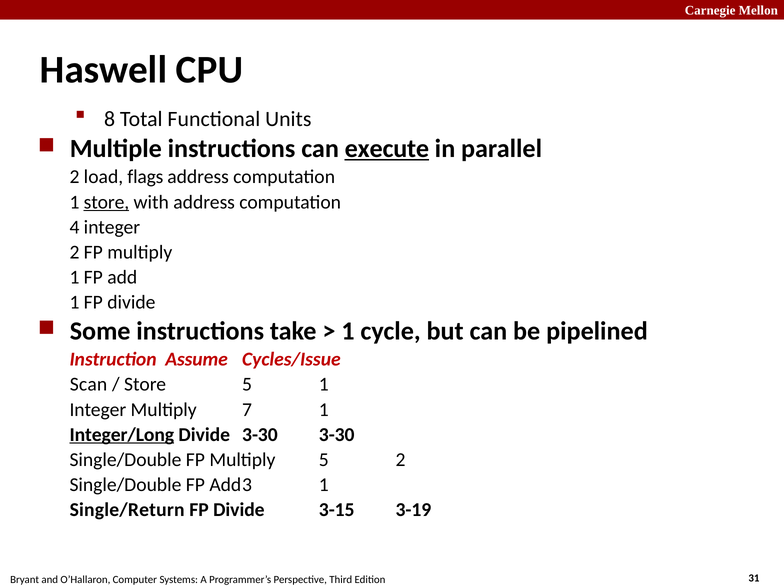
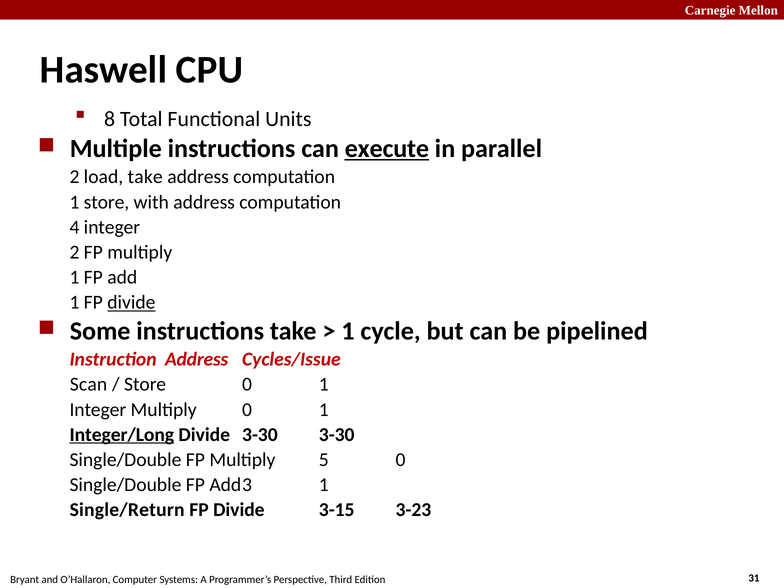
load flags: flags -> take
store at (106, 202) underline: present -> none
divide at (131, 302) underline: none -> present
Instruction Assume: Assume -> Address
Store 5: 5 -> 0
Multiply 7: 7 -> 0
5 2: 2 -> 0
3-19: 3-19 -> 3-23
